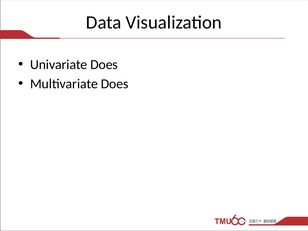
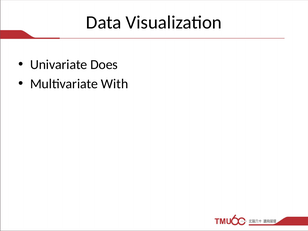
Multivariate Does: Does -> With
